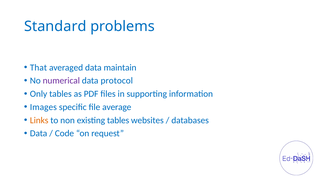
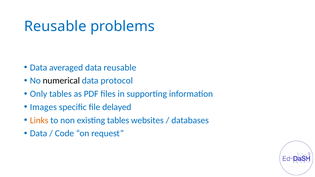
Standard at (55, 26): Standard -> Reusable
That at (38, 68): That -> Data
data maintain: maintain -> reusable
numerical colour: purple -> black
average: average -> delayed
